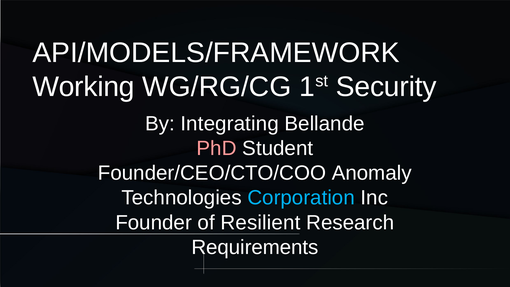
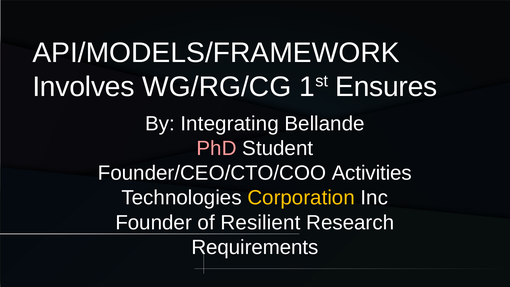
Working: Working -> Involves
Security: Security -> Ensures
Anomaly: Anomaly -> Activities
Corporation colour: light blue -> yellow
